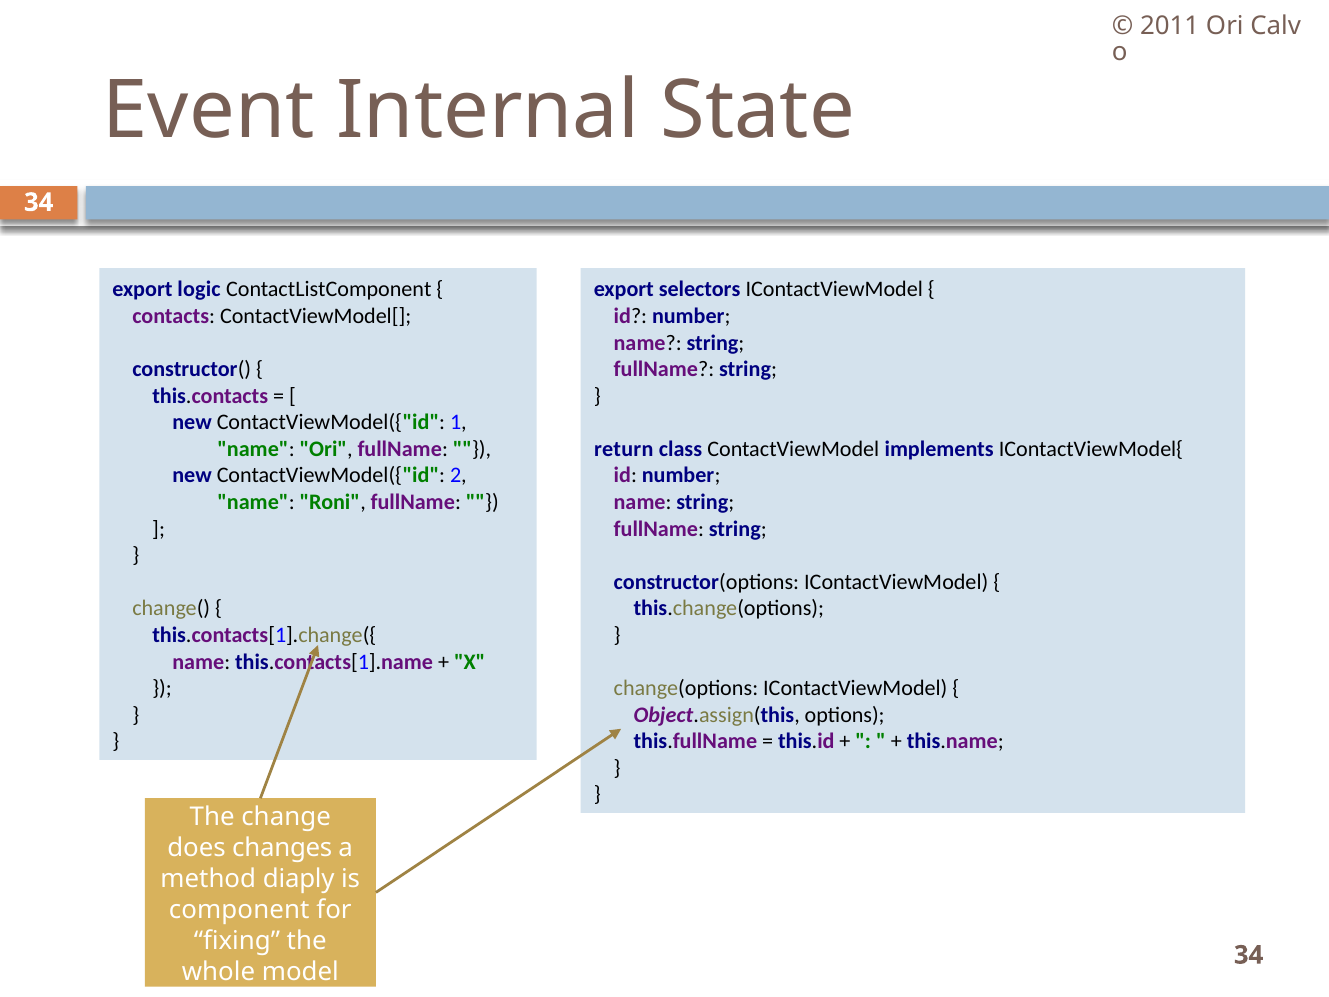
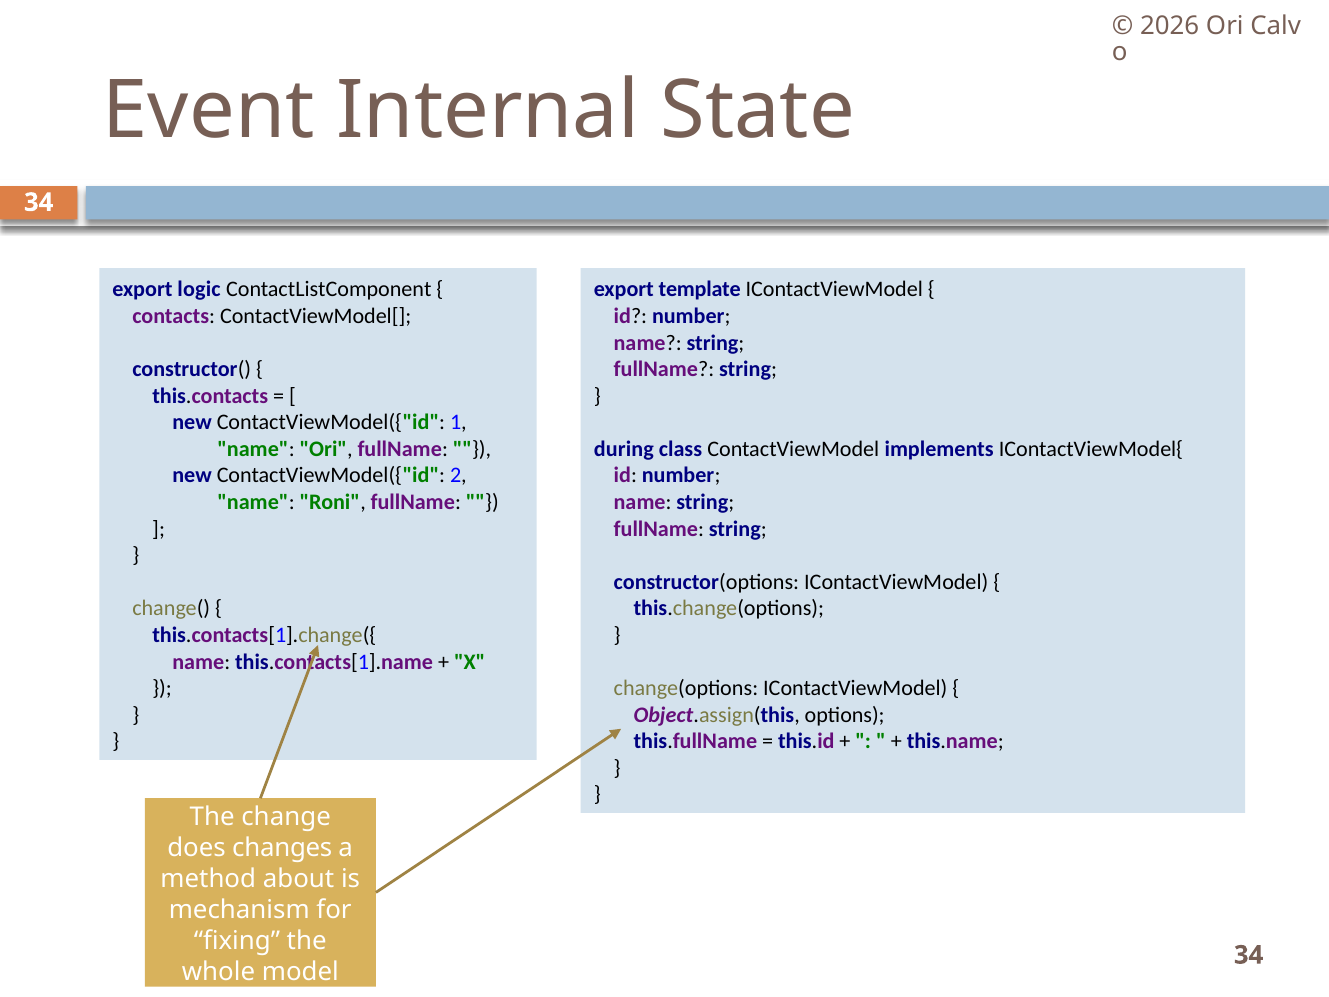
2011: 2011 -> 2026
selectors: selectors -> template
return: return -> during
diaply: diaply -> about
component: component -> mechanism
